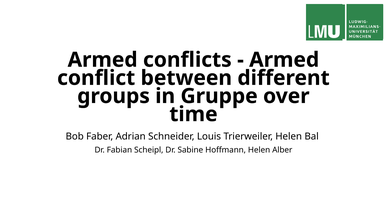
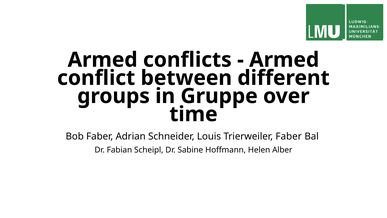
Trierweiler Helen: Helen -> Faber
